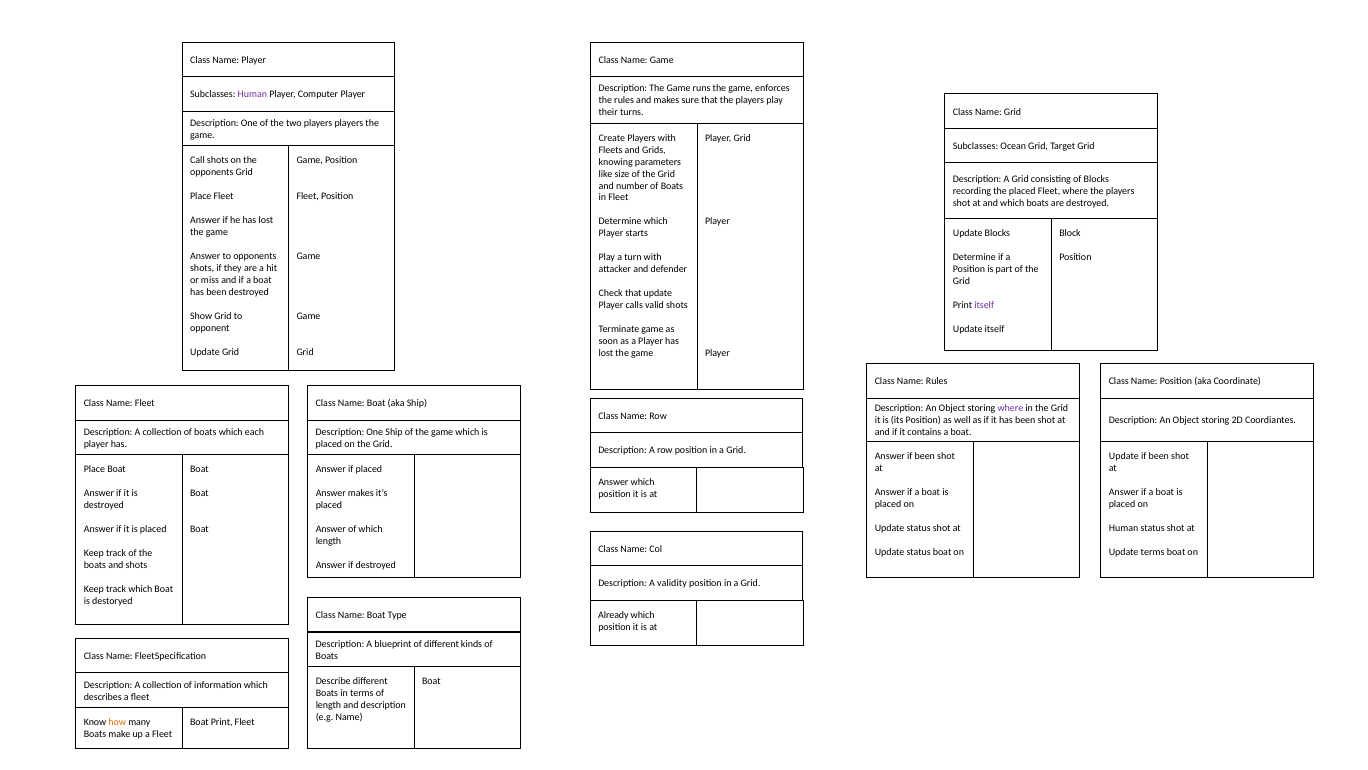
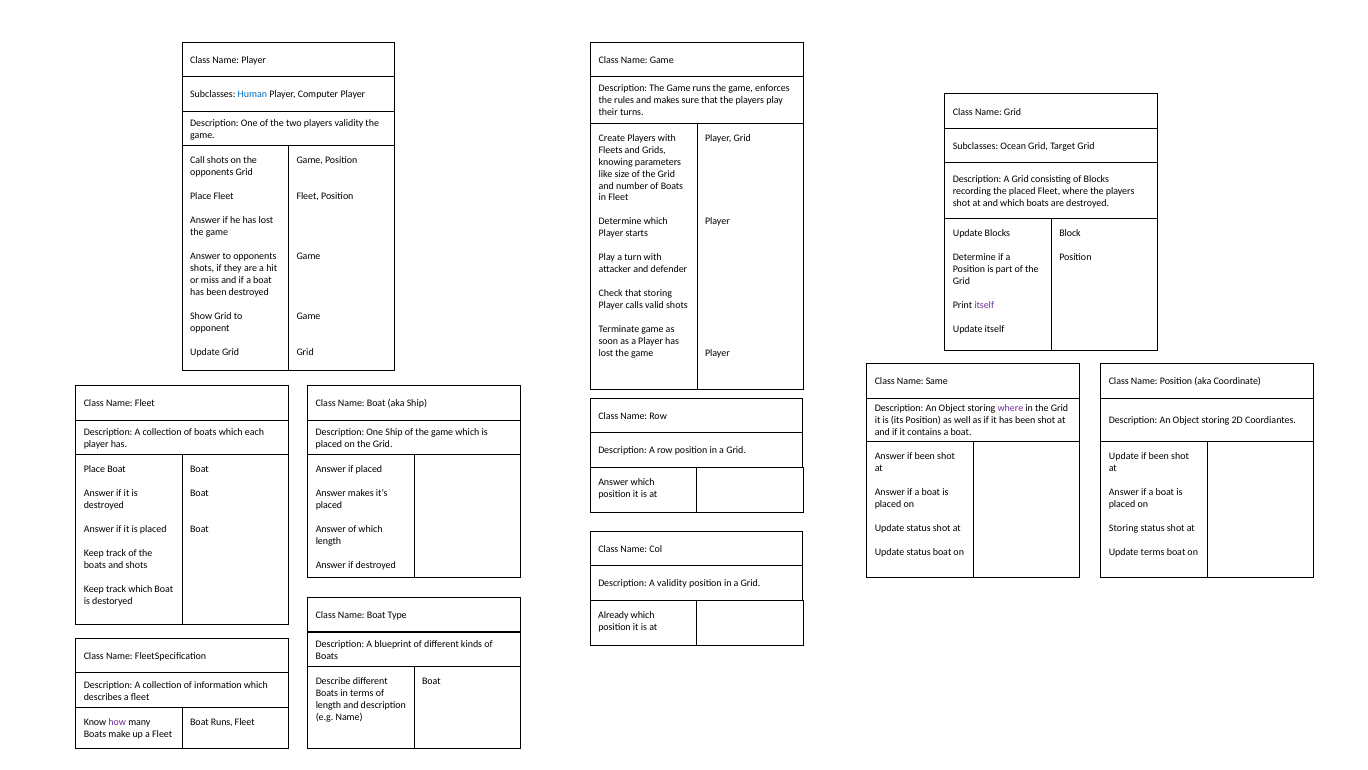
Human at (252, 94) colour: purple -> blue
players players: players -> validity
that update: update -> storing
Name Rules: Rules -> Same
Human at (1124, 528): Human -> Storing
how colour: orange -> purple
Boat Print: Print -> Runs
